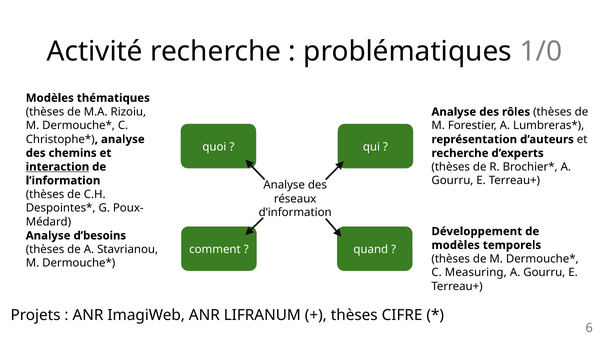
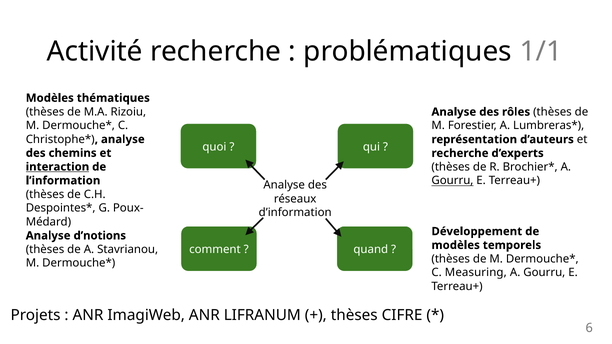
1/0: 1/0 -> 1/1
Gourru at (452, 181) underline: none -> present
d’besoins: d’besoins -> d’notions
